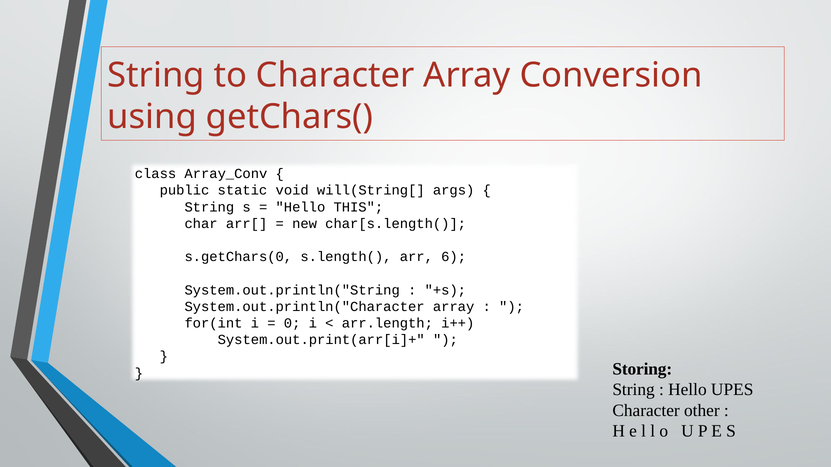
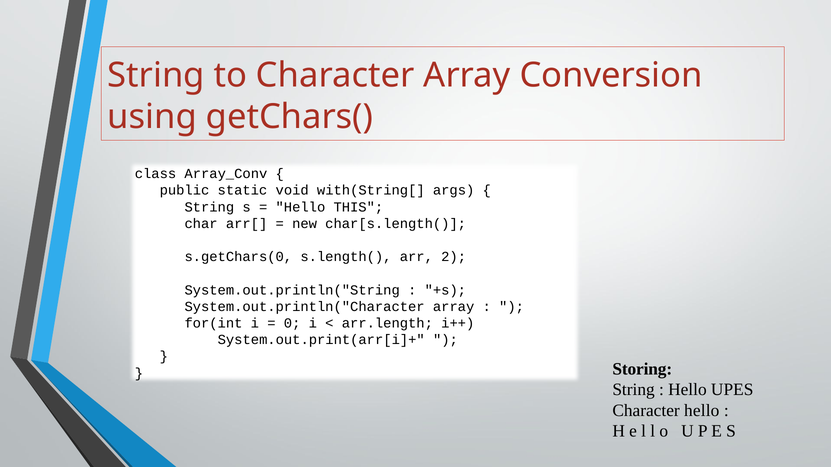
will(String[: will(String[ -> with(String[
6: 6 -> 2
Character other: other -> hello
